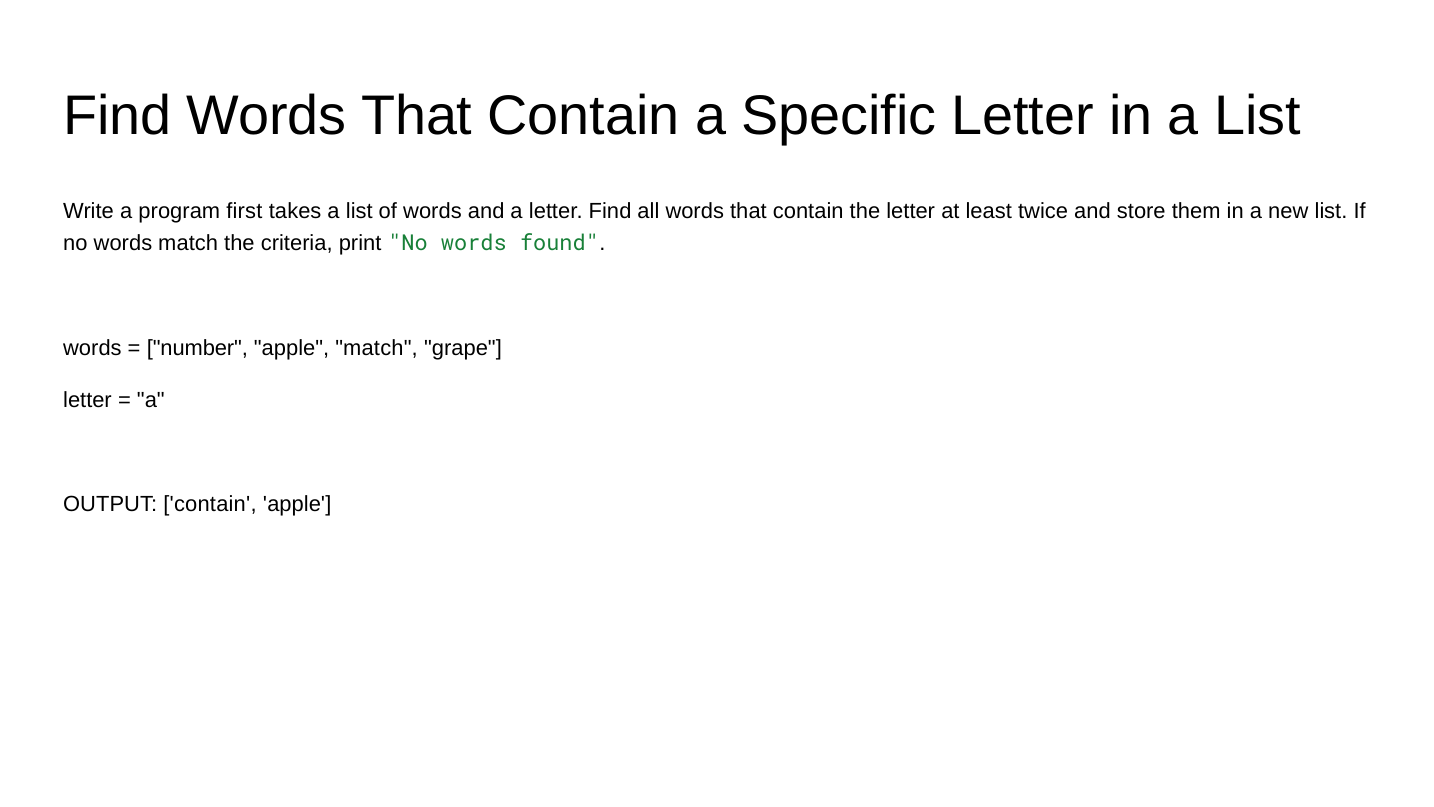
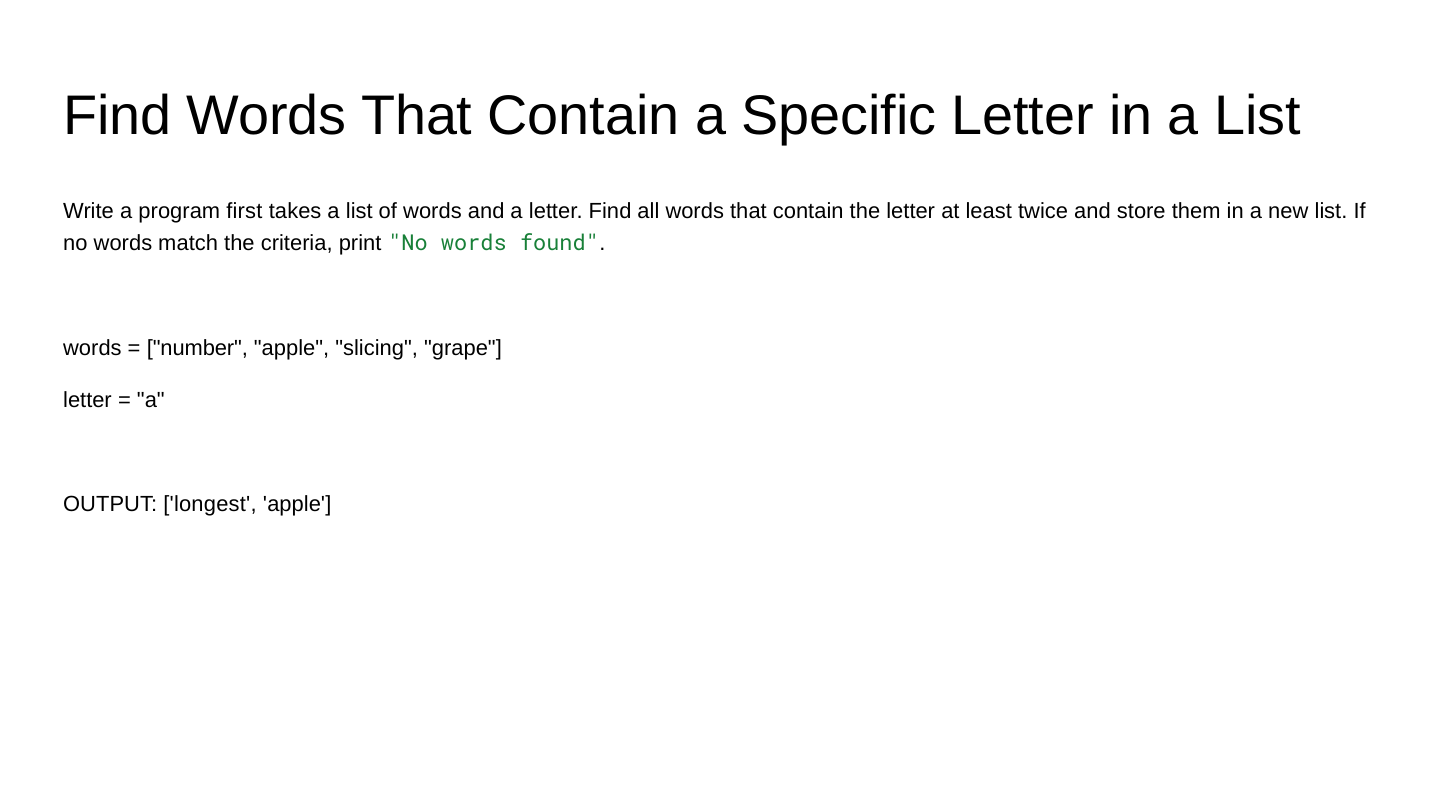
apple match: match -> slicing
OUTPUT contain: contain -> longest
